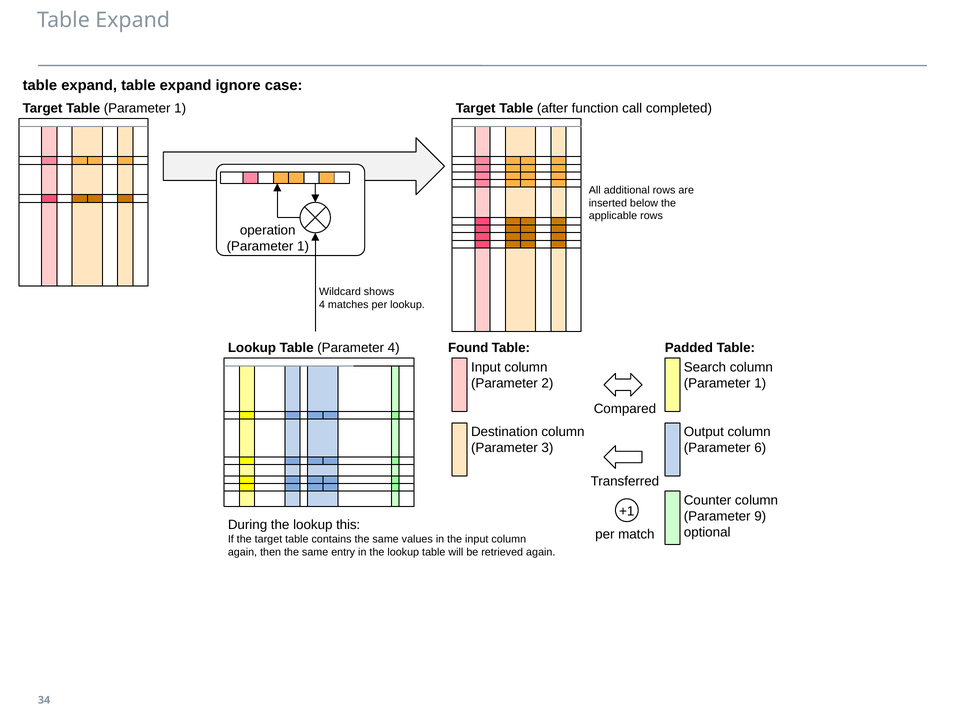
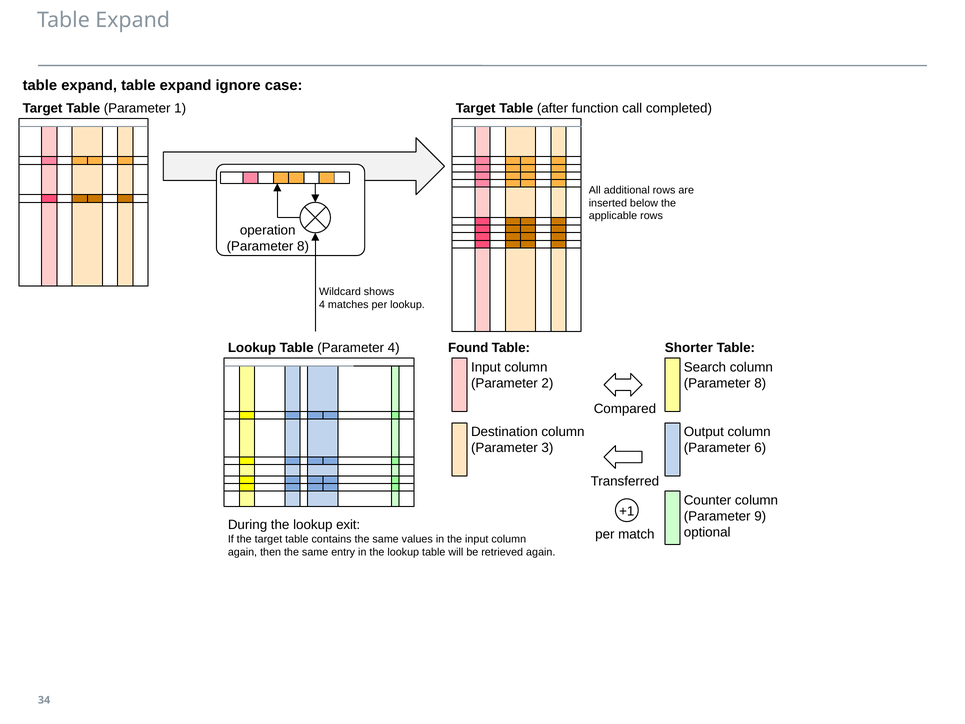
1 at (303, 246): 1 -> 8
Padded: Padded -> Shorter
1 at (760, 383): 1 -> 8
this: this -> exit
